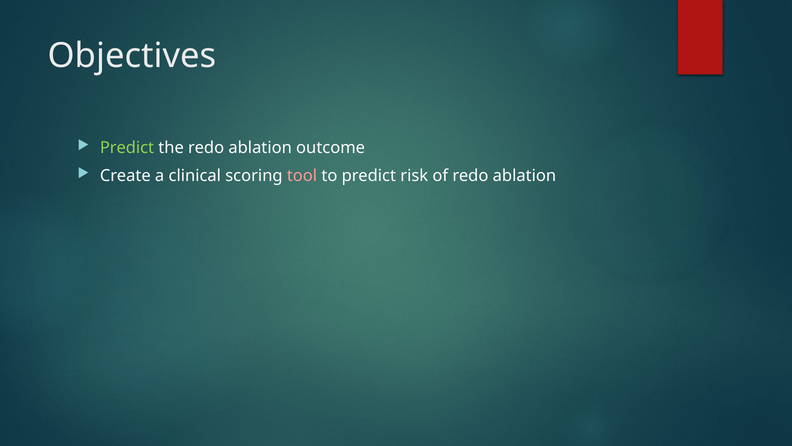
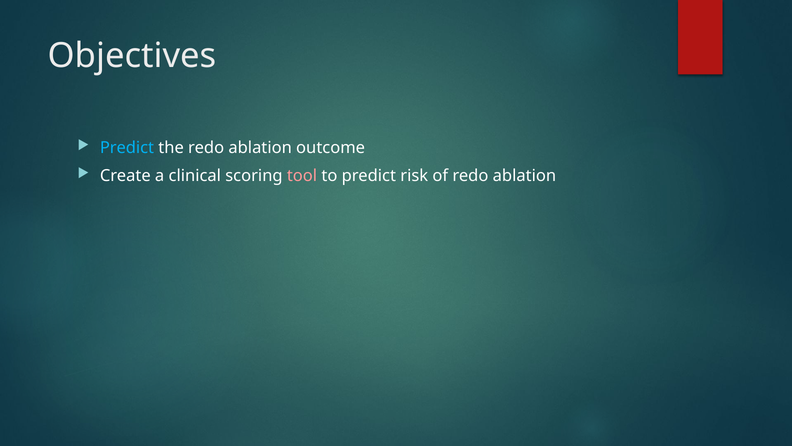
Predict at (127, 147) colour: light green -> light blue
